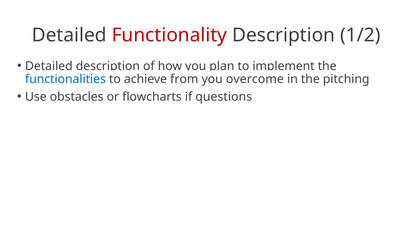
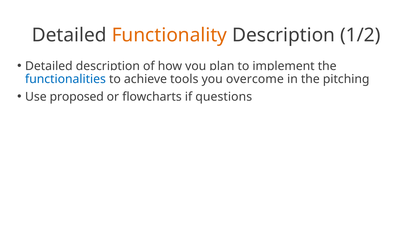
Functionality colour: red -> orange
from: from -> tools
obstacles: obstacles -> proposed
